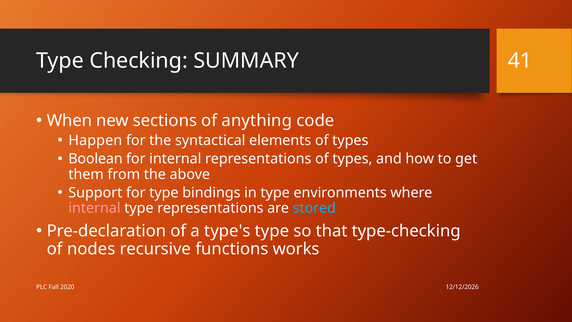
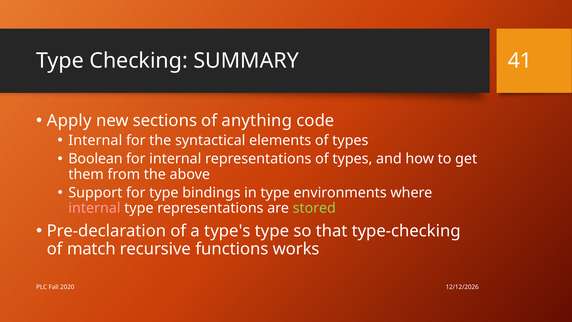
When: When -> Apply
Happen at (95, 140): Happen -> Internal
stored colour: light blue -> light green
nodes: nodes -> match
